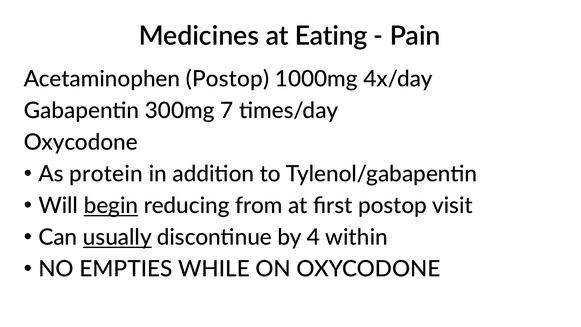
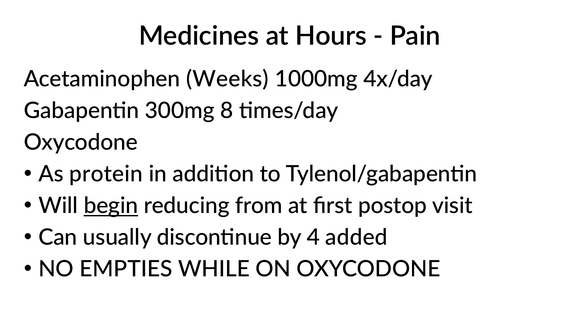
Eating: Eating -> Hours
Acetaminophen Postop: Postop -> Weeks
7: 7 -> 8
usually underline: present -> none
within: within -> added
